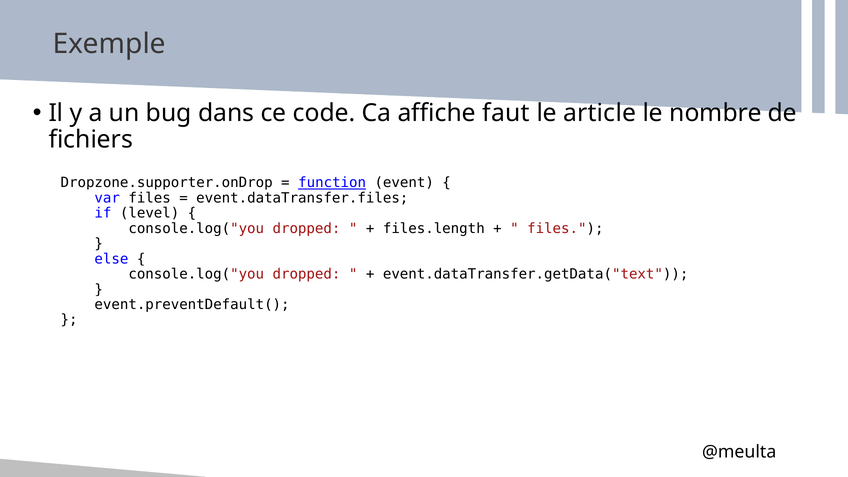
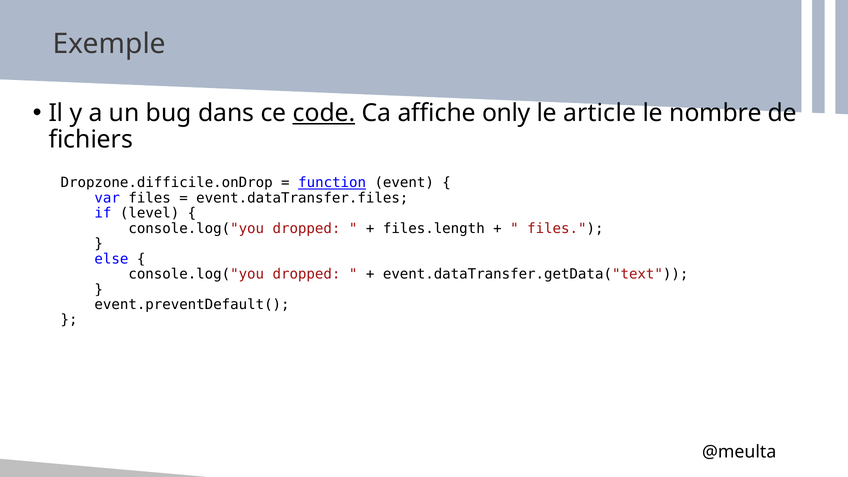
code underline: none -> present
faut: faut -> only
Dropzone.supporter.onDrop: Dropzone.supporter.onDrop -> Dropzone.difficile.onDrop
